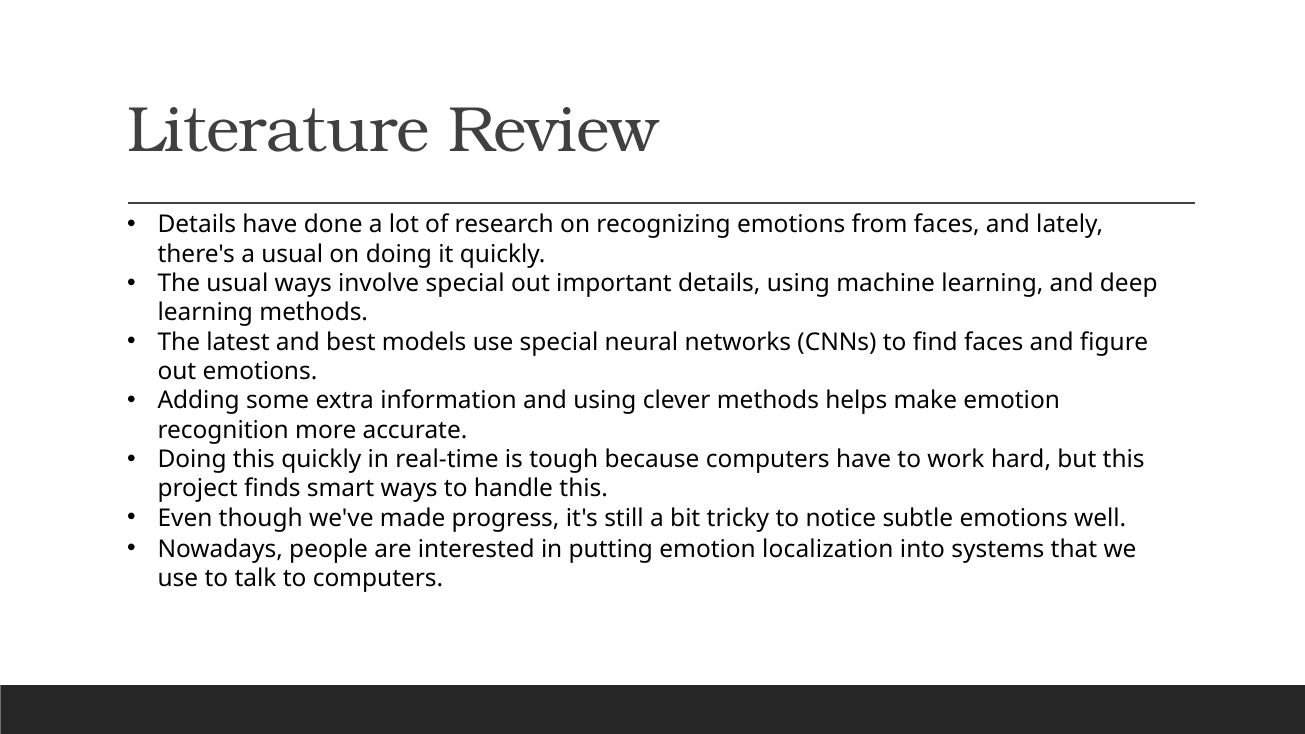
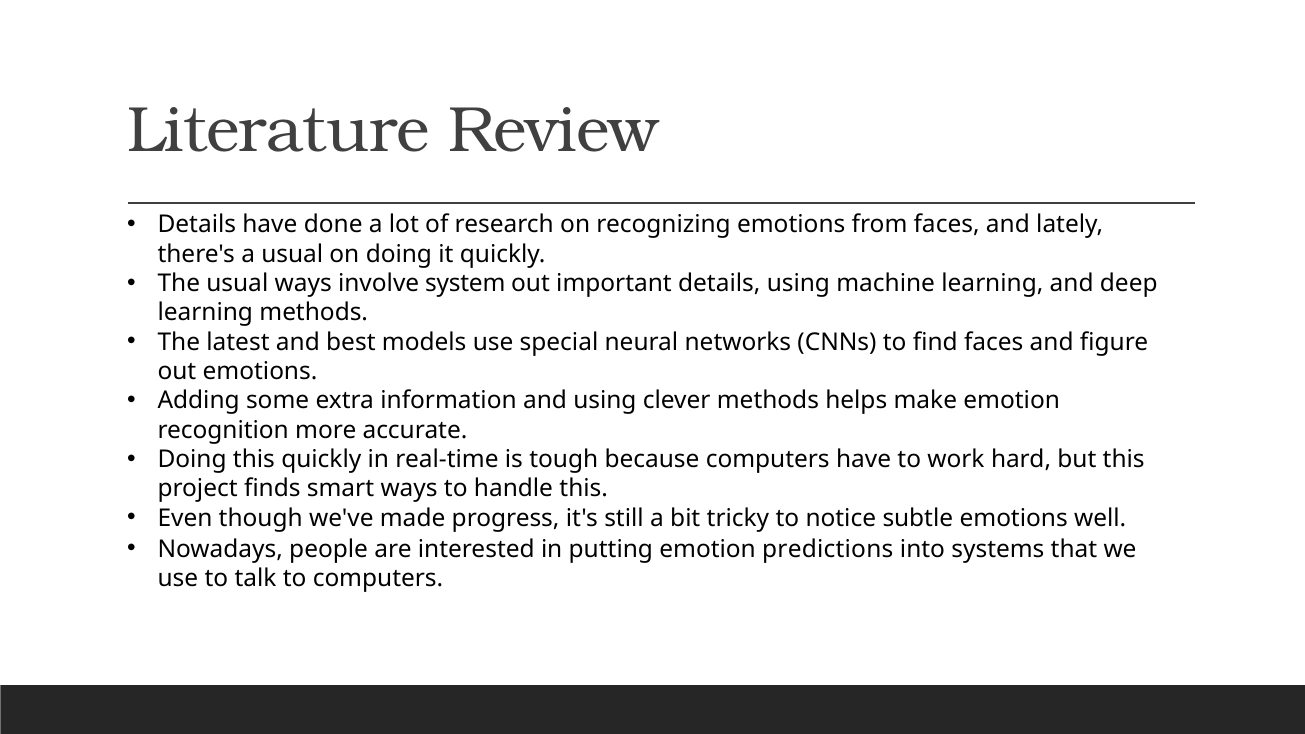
involve special: special -> system
localization: localization -> predictions
